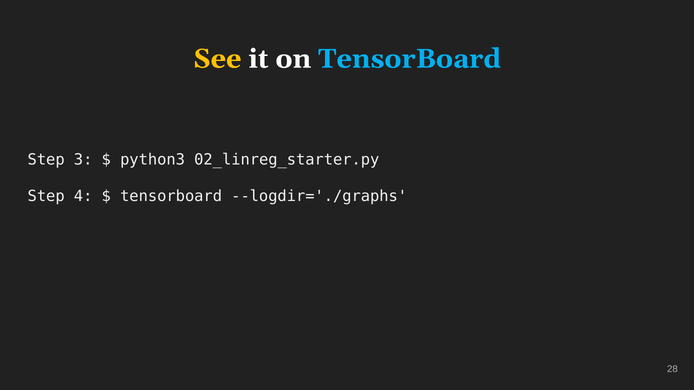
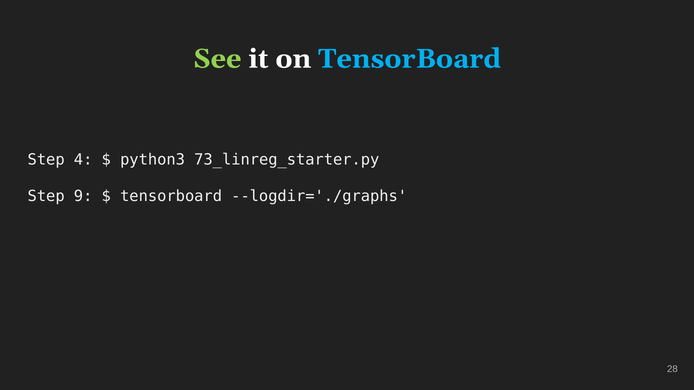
See colour: yellow -> light green
3: 3 -> 4
02_linreg_starter.py: 02_linreg_starter.py -> 73_linreg_starter.py
4: 4 -> 9
